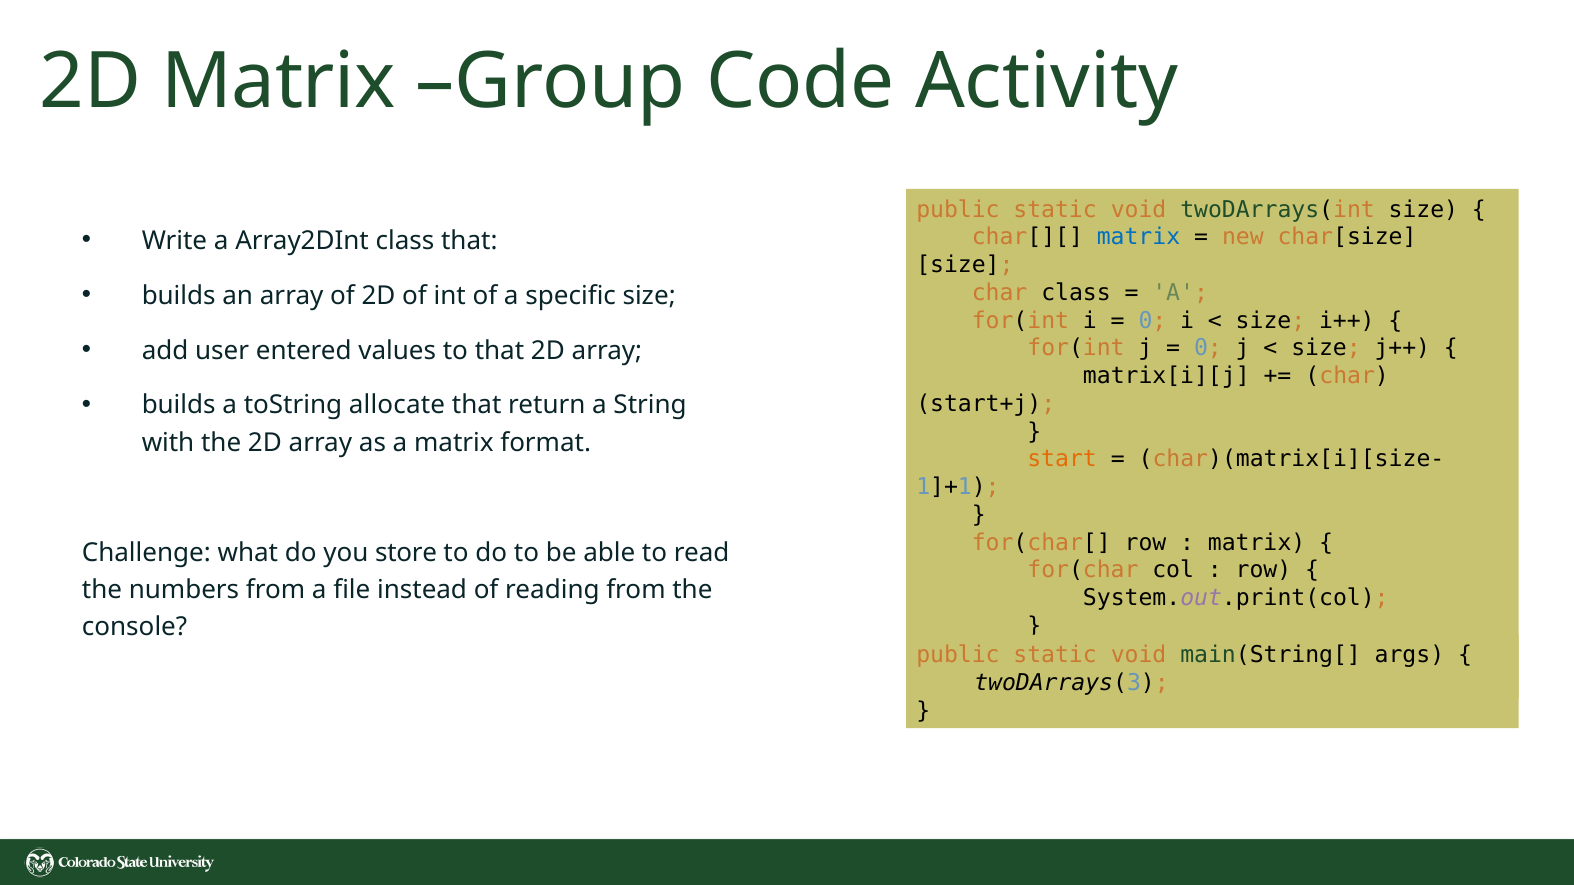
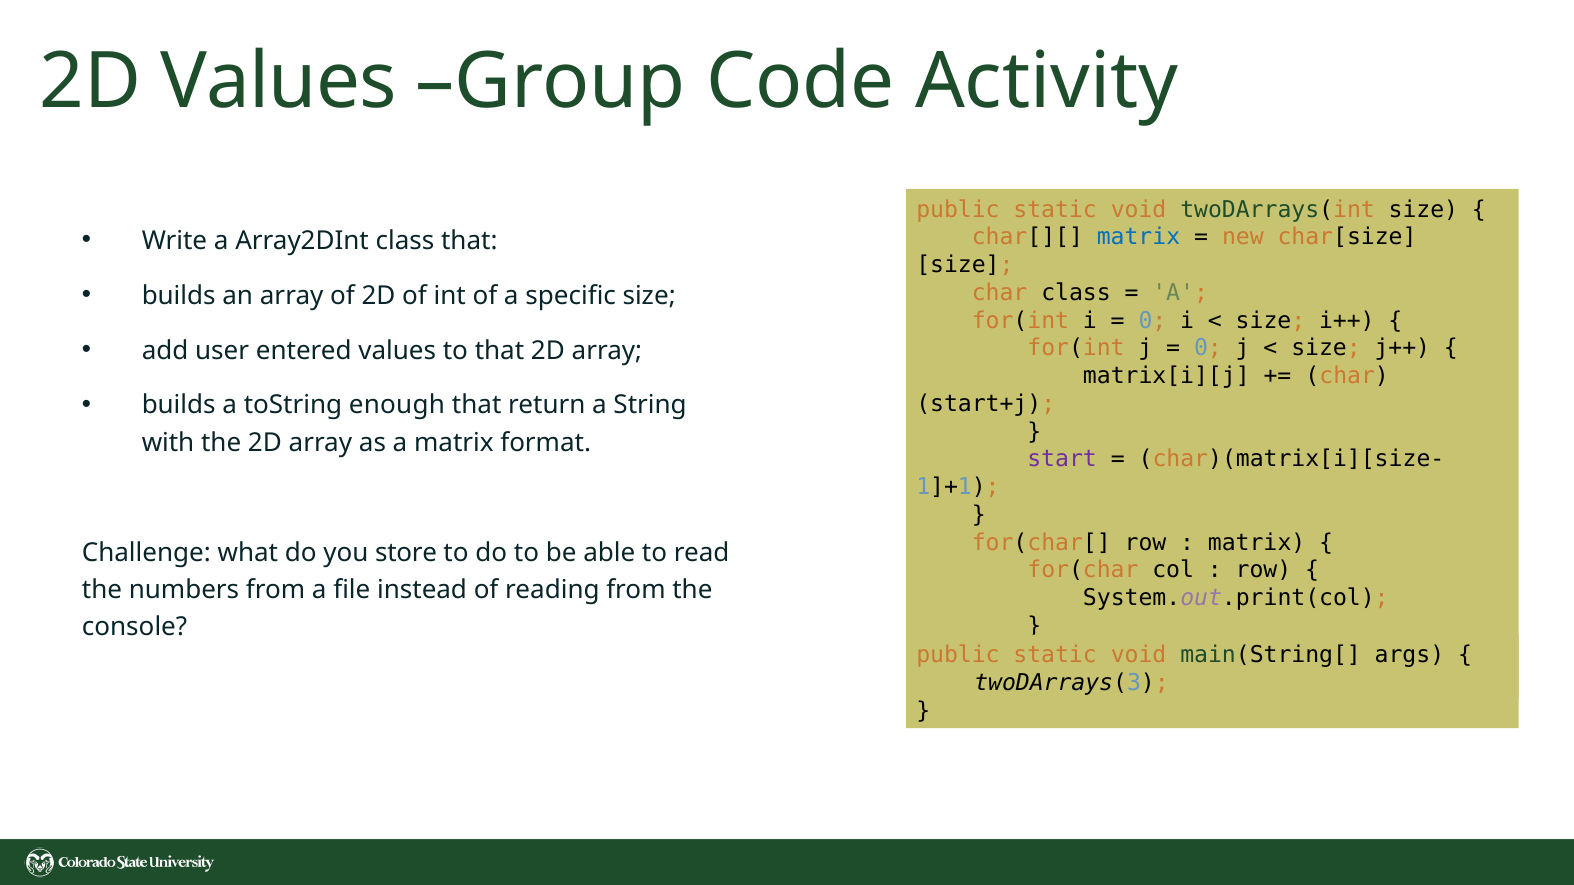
2D Matrix: Matrix -> Values
allocate: allocate -> enough
start colour: orange -> purple
